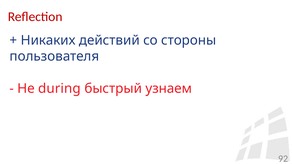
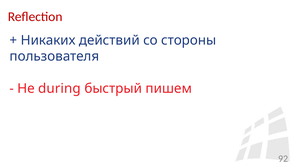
узнаем: узнаем -> пишем
